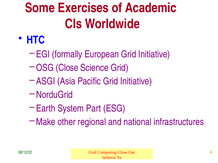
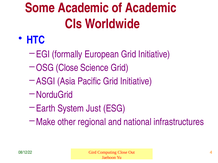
Some Exercises: Exercises -> Academic
Part: Part -> Just
